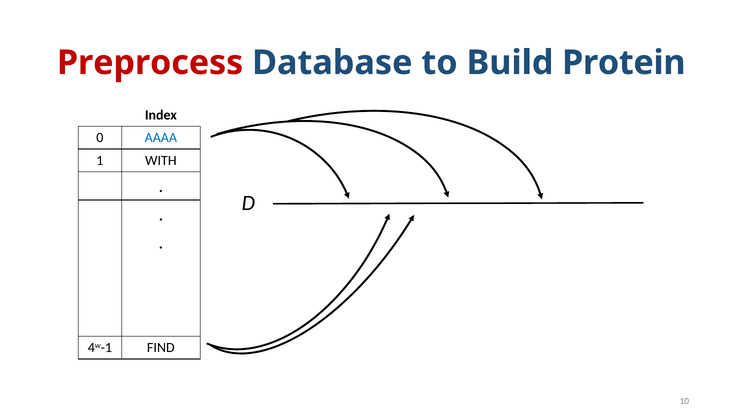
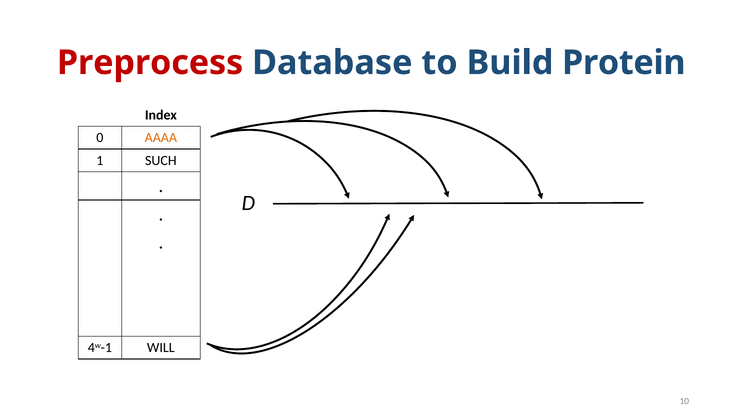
AAAA colour: blue -> orange
WITH: WITH -> SUCH
FIND: FIND -> WILL
